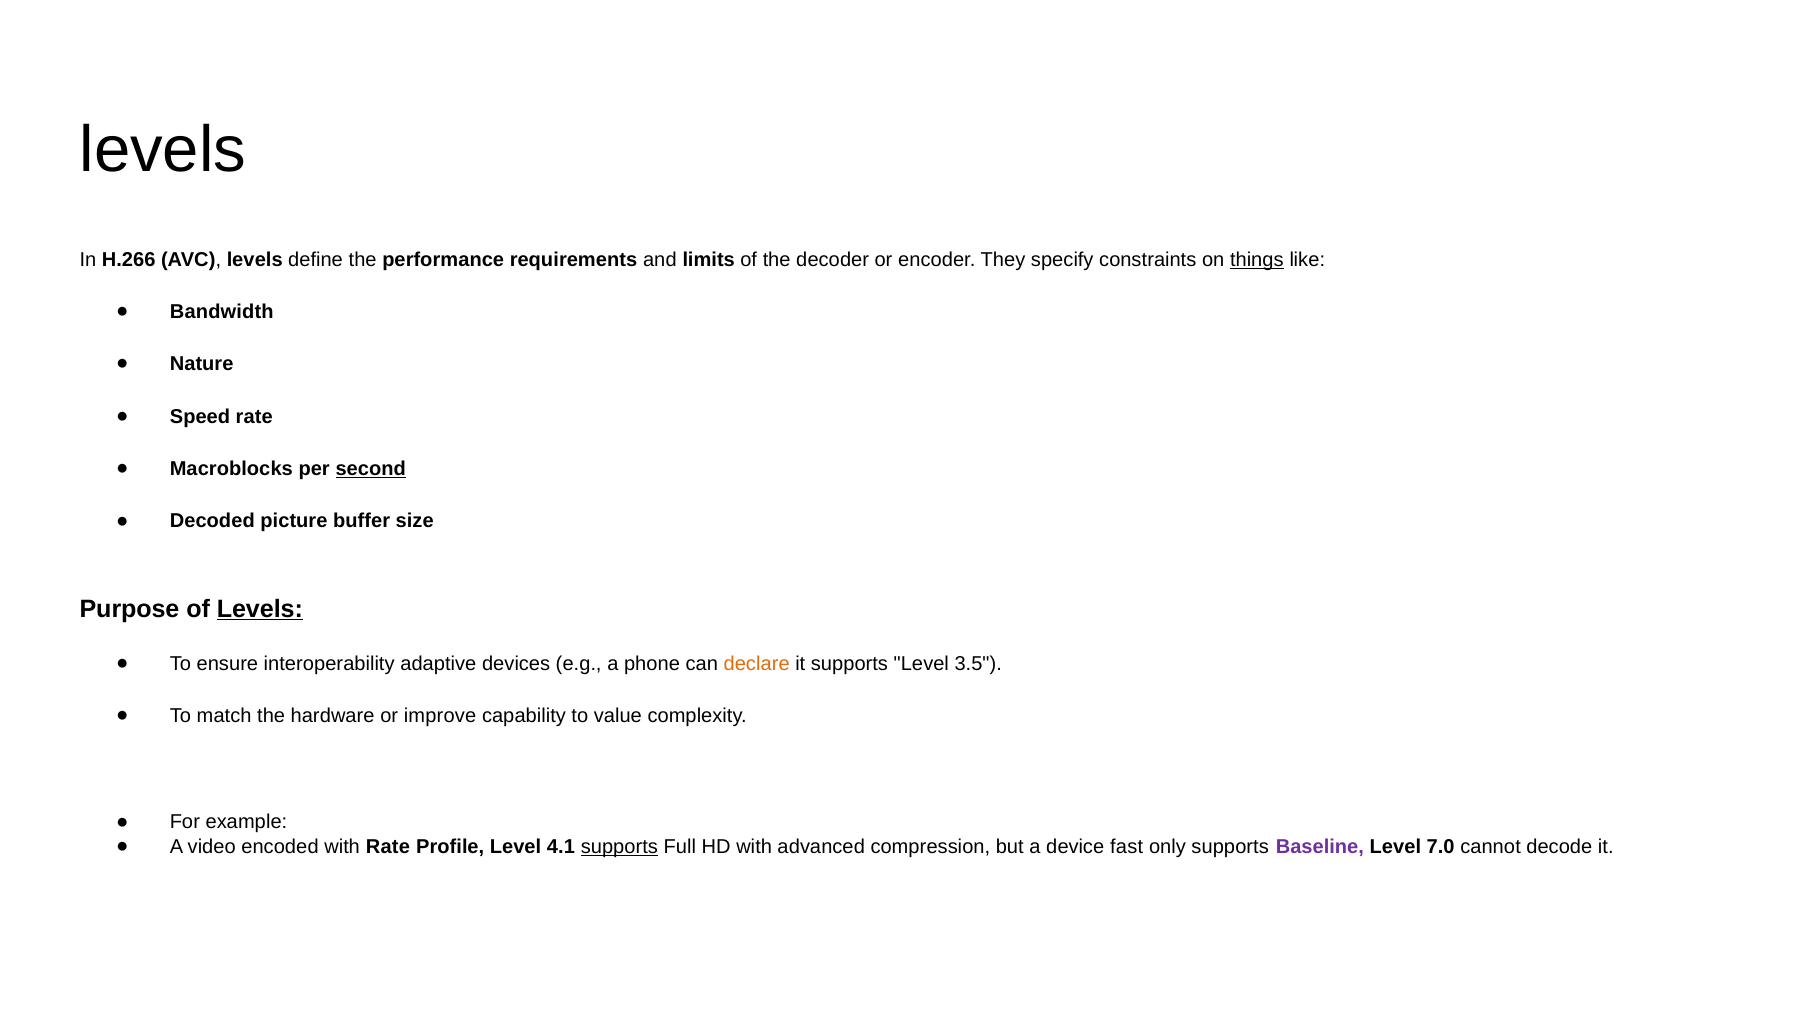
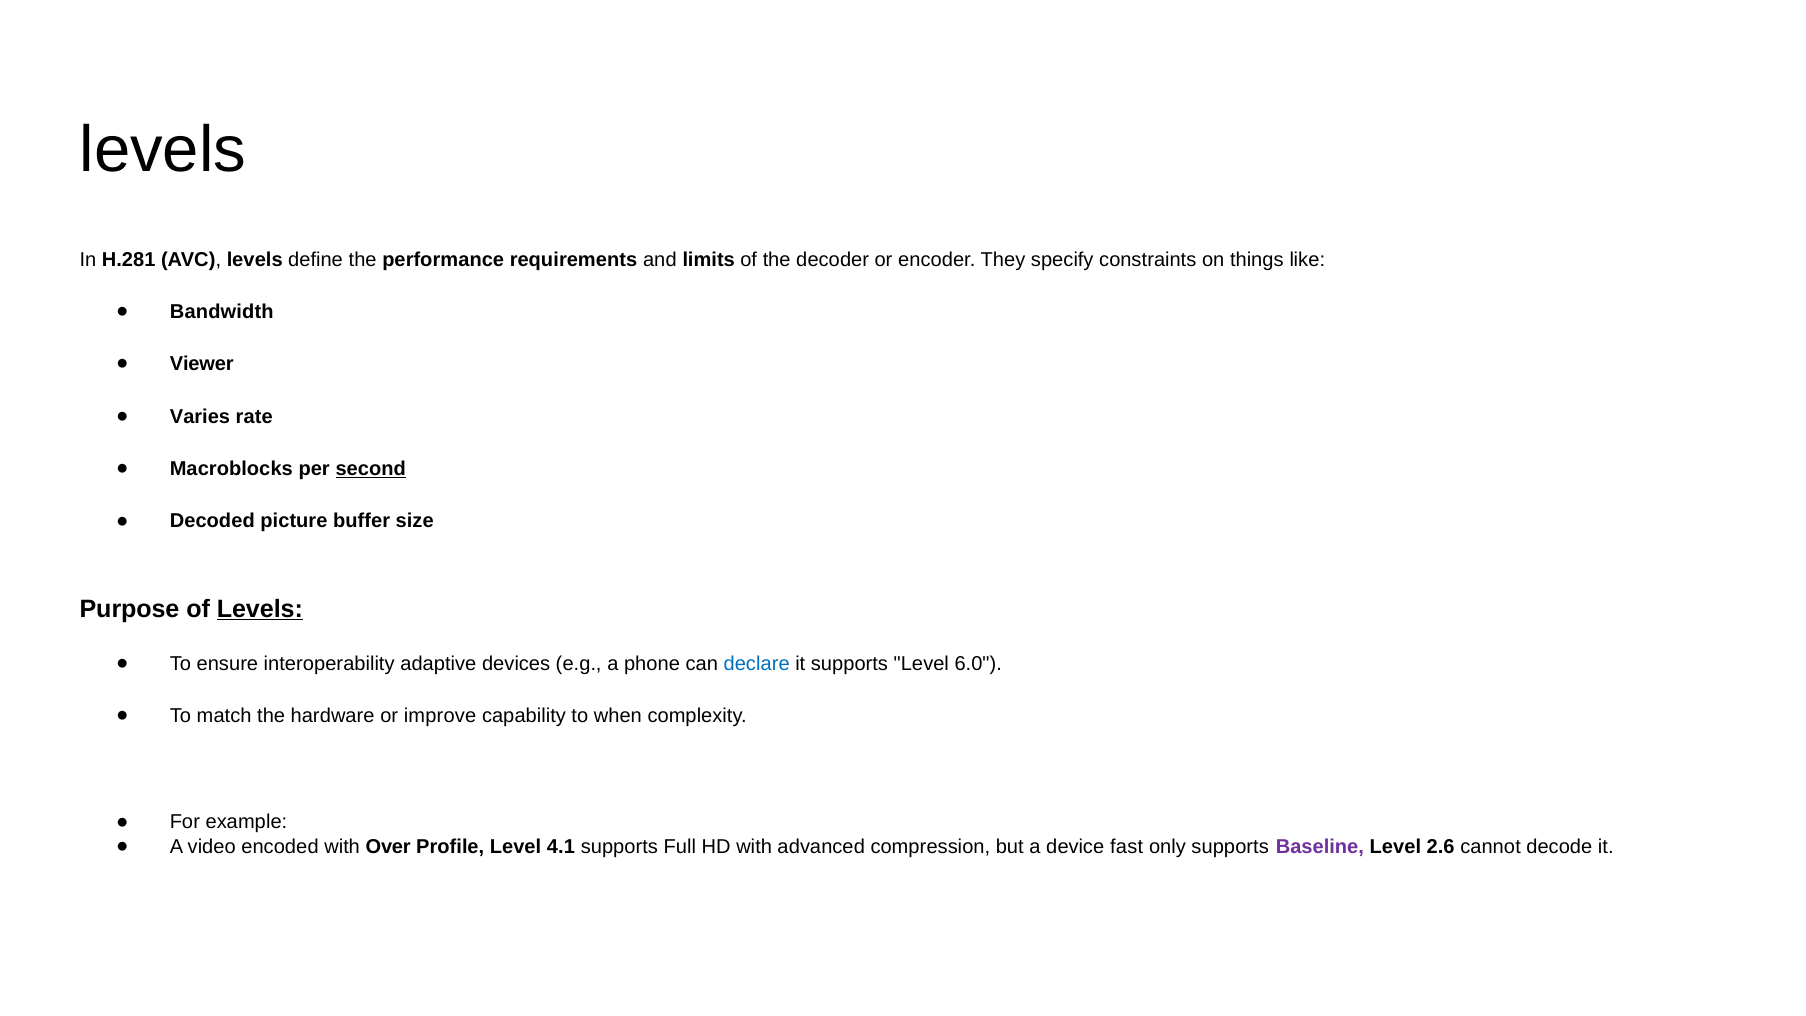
H.266: H.266 -> H.281
things underline: present -> none
Nature: Nature -> Viewer
Speed: Speed -> Varies
declare colour: orange -> blue
3.5: 3.5 -> 6.0
value: value -> when
with Rate: Rate -> Over
supports at (619, 847) underline: present -> none
7.0: 7.0 -> 2.6
